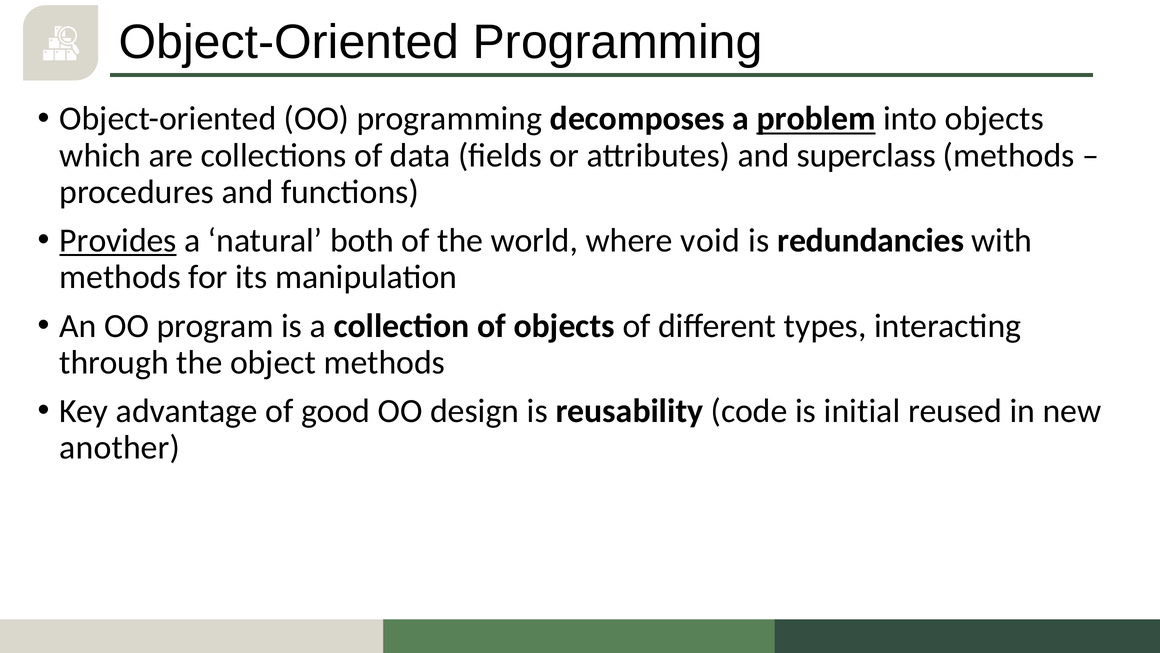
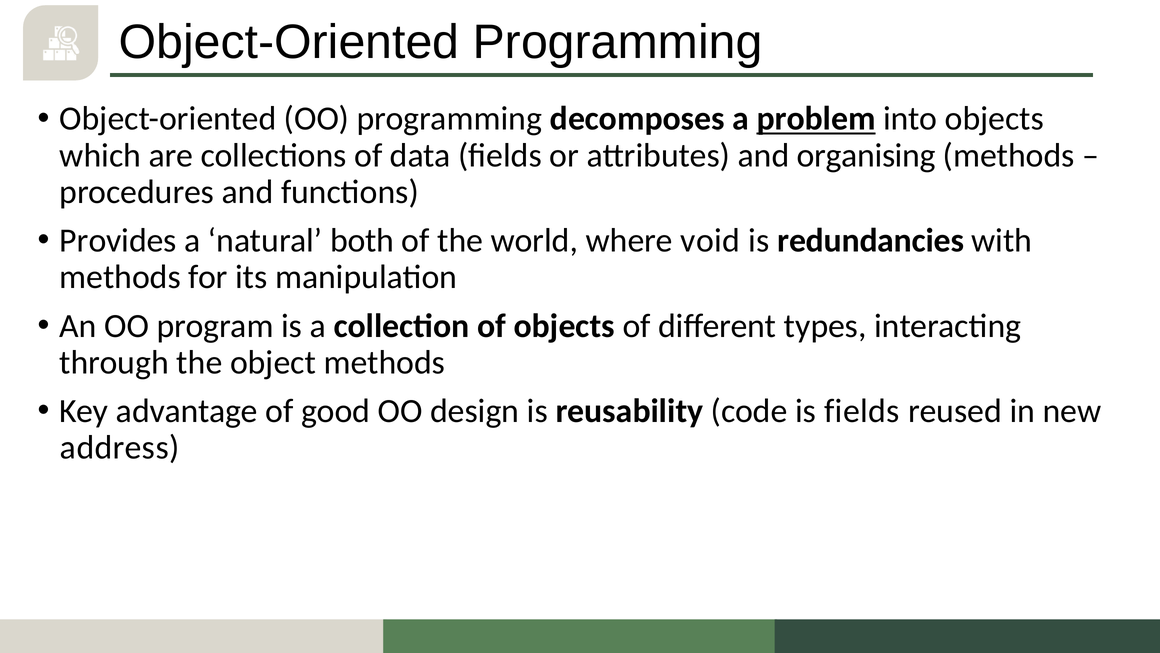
superclass: superclass -> organising
Provides underline: present -> none
is initial: initial -> fields
another: another -> address
